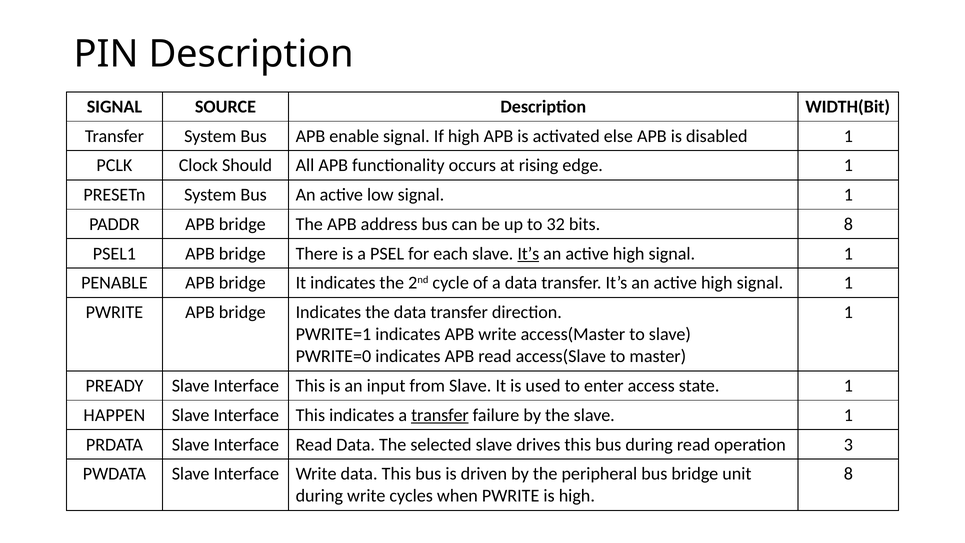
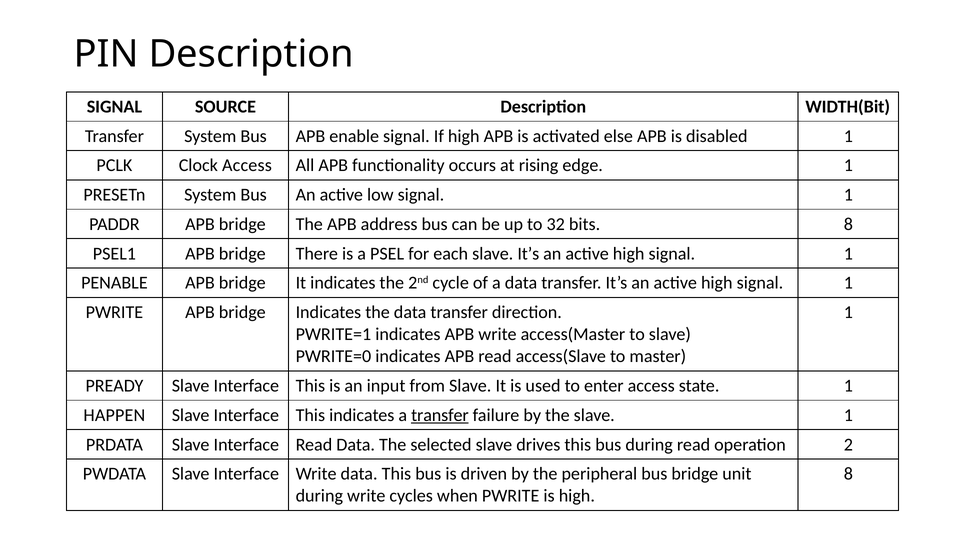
Clock Should: Should -> Access
It’s at (528, 253) underline: present -> none
3: 3 -> 2
